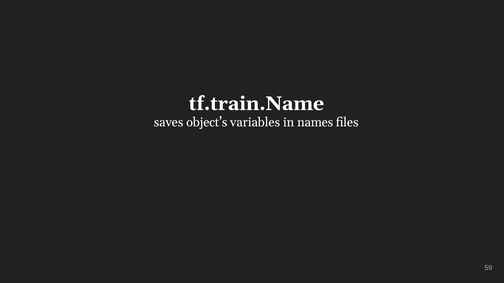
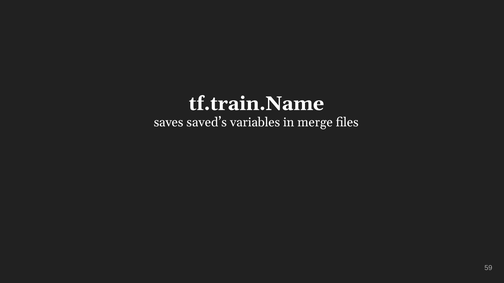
object’s: object’s -> saved’s
names: names -> merge
